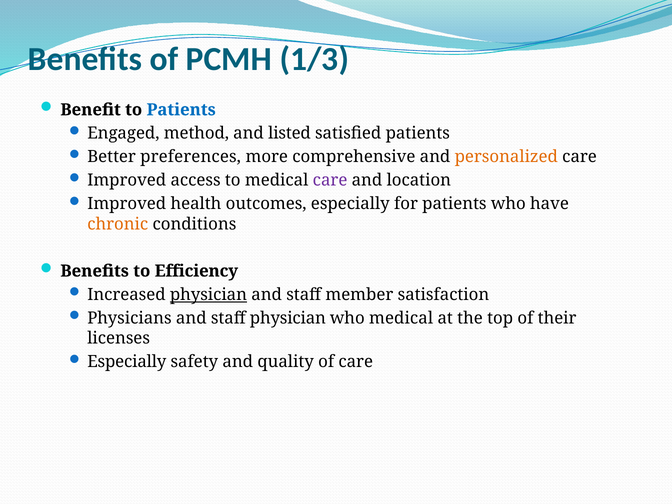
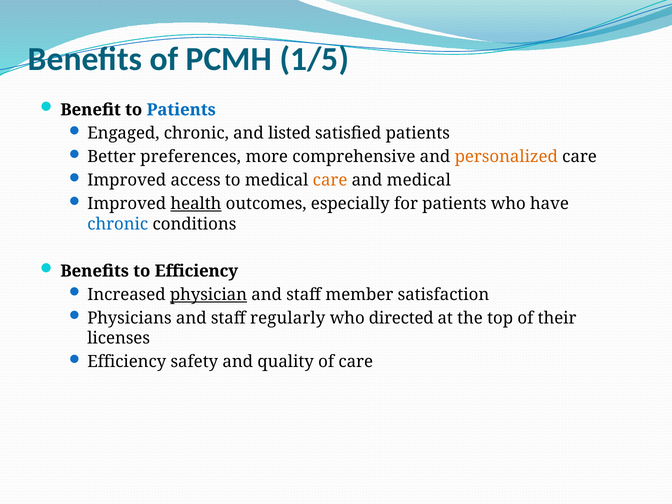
1/3: 1/3 -> 1/5
Engaged method: method -> chronic
care at (330, 180) colour: purple -> orange
and location: location -> medical
health underline: none -> present
chronic at (118, 224) colour: orange -> blue
staff physician: physician -> regularly
who medical: medical -> directed
Especially at (127, 362): Especially -> Efficiency
